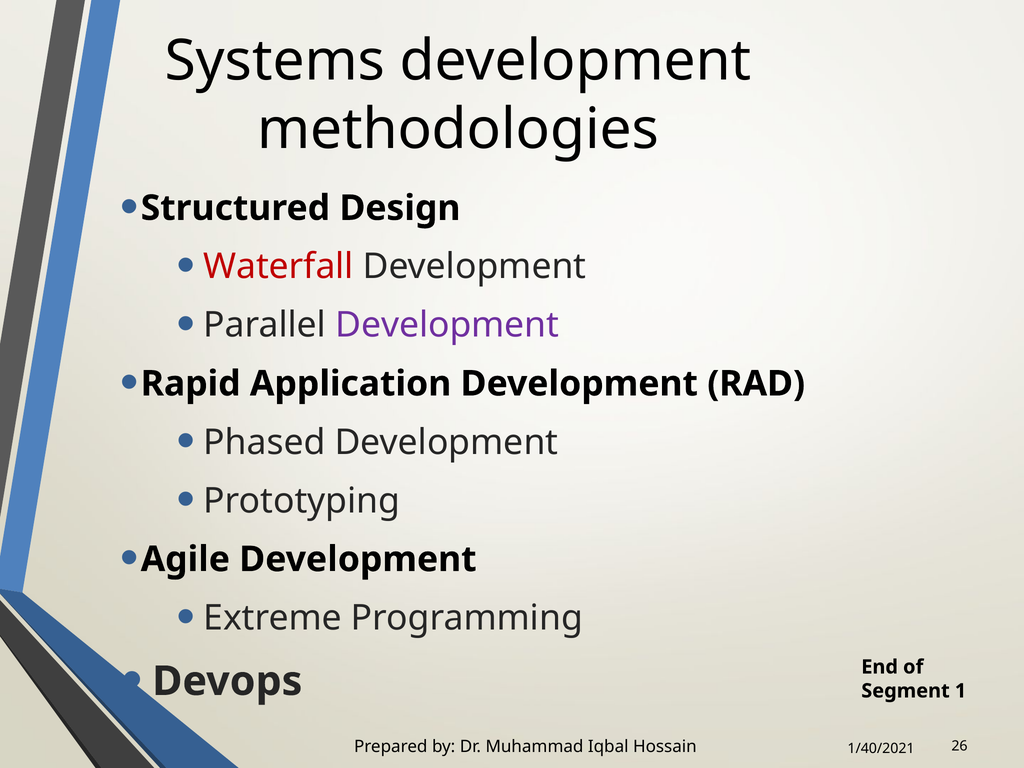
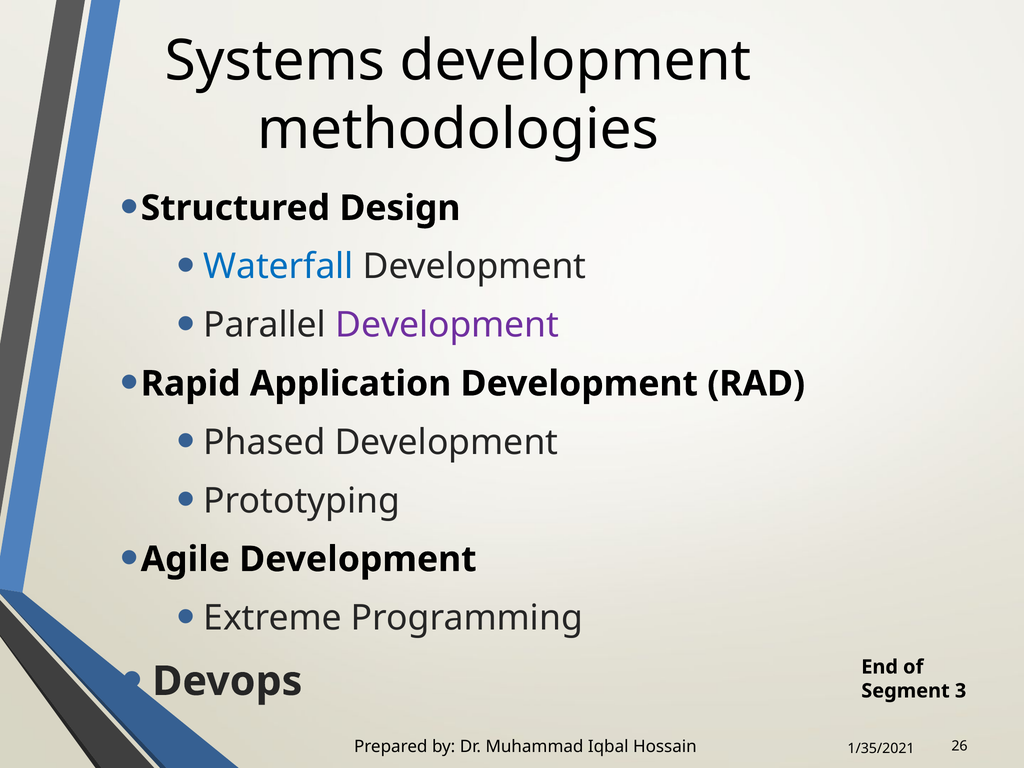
Waterfall colour: red -> blue
1: 1 -> 3
1/40/2021: 1/40/2021 -> 1/35/2021
